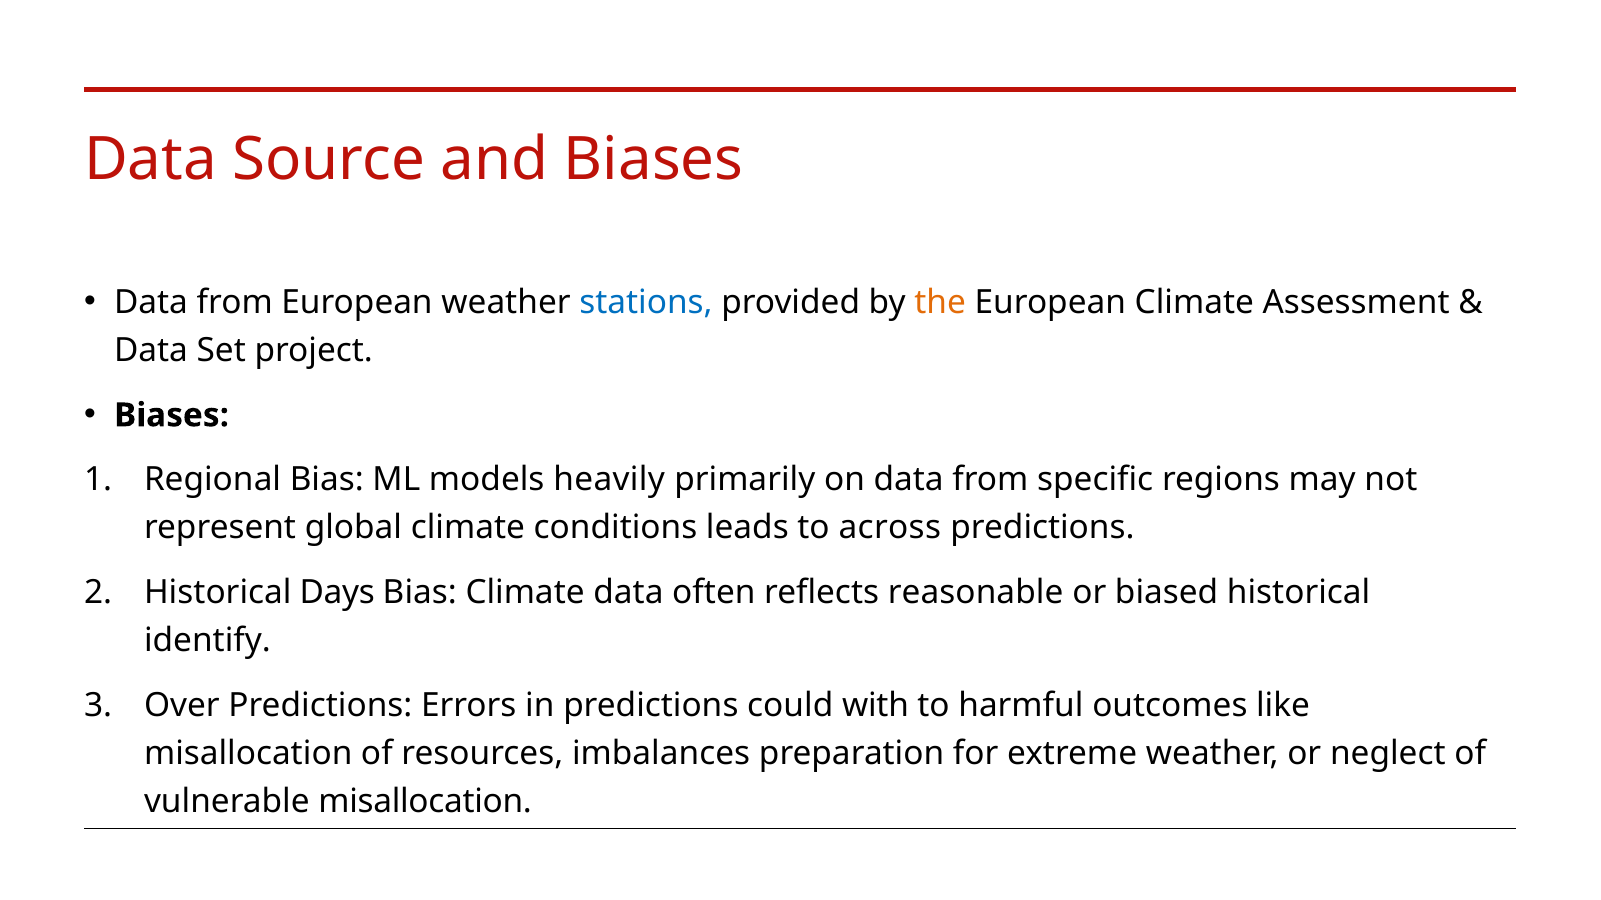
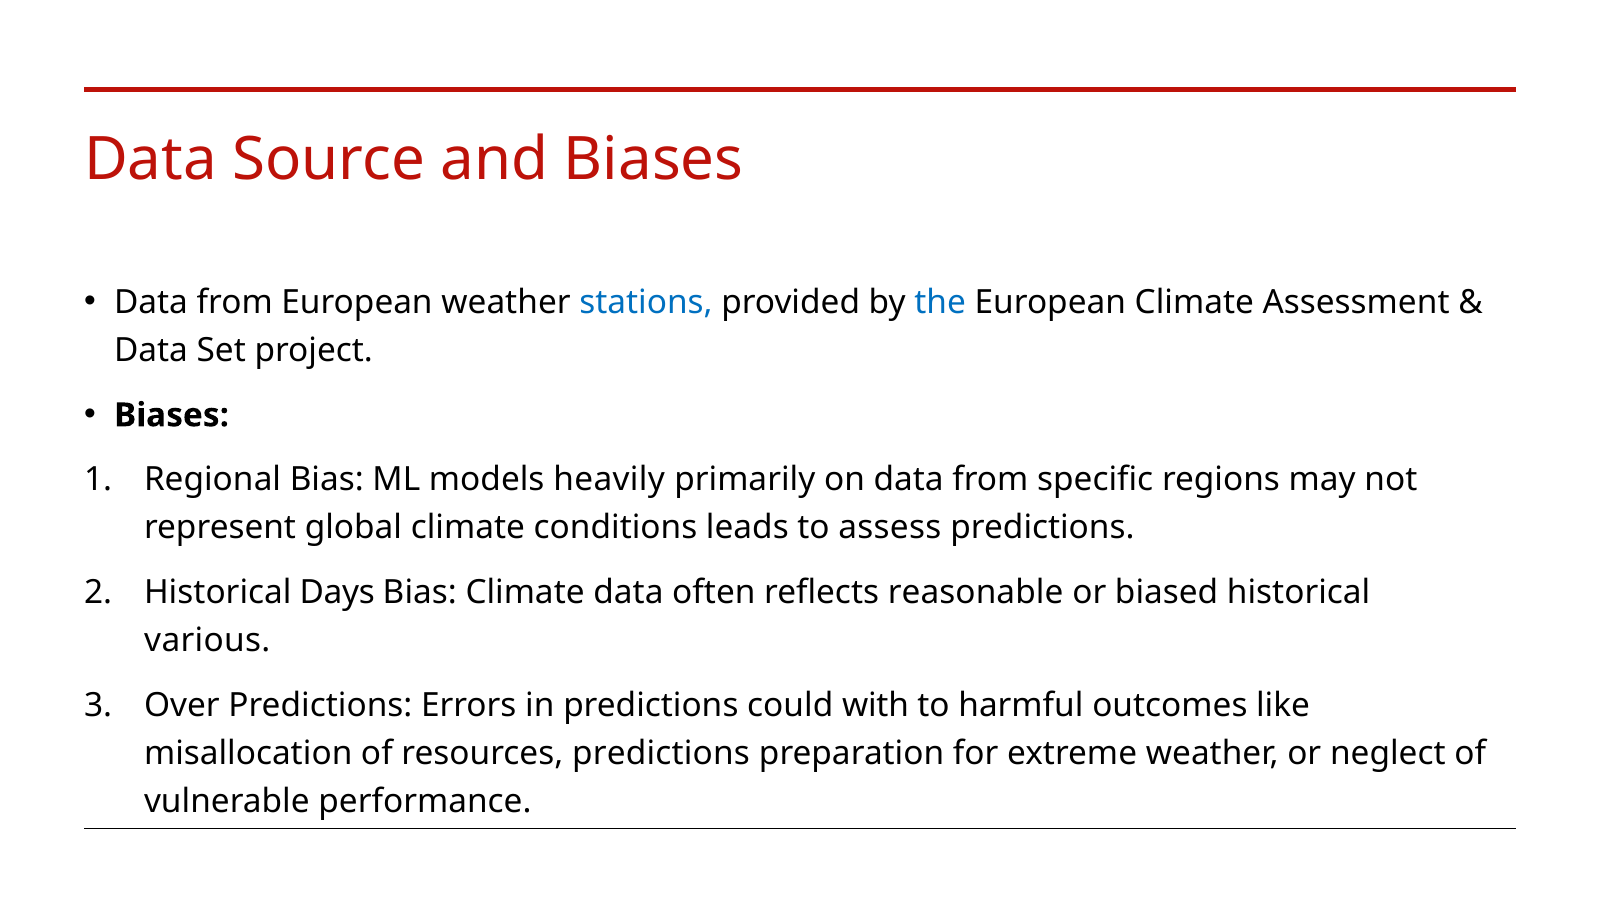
the colour: orange -> blue
across: across -> assess
identify: identify -> various
resources imbalances: imbalances -> predictions
vulnerable misallocation: misallocation -> performance
